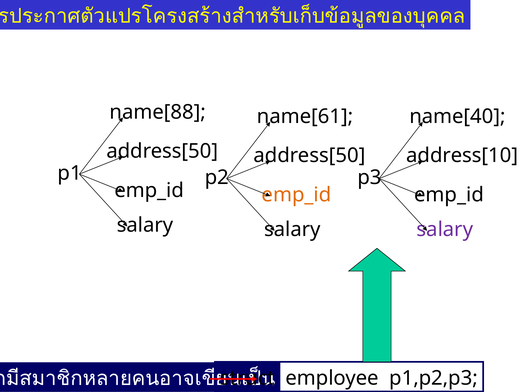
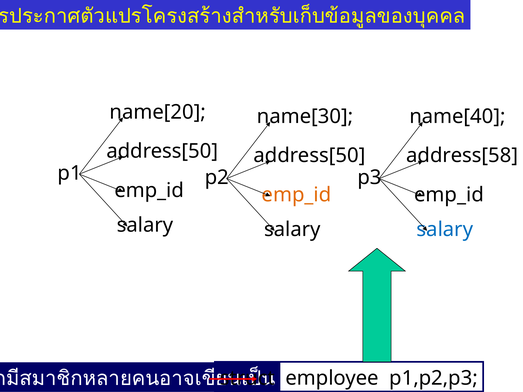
name[88: name[88 -> name[20
name[61: name[61 -> name[30
address[10: address[10 -> address[58
salary at (445, 230) colour: purple -> blue
